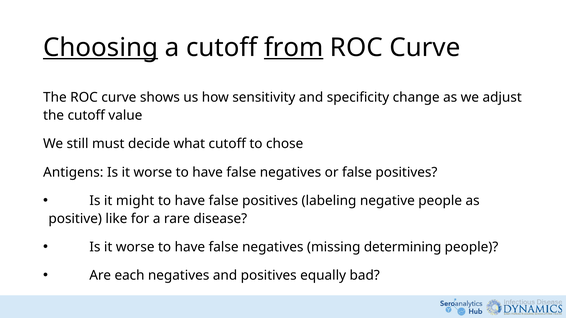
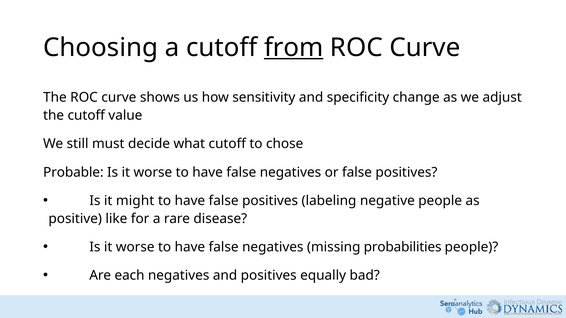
Choosing underline: present -> none
Antigens: Antigens -> Probable
determining: determining -> probabilities
